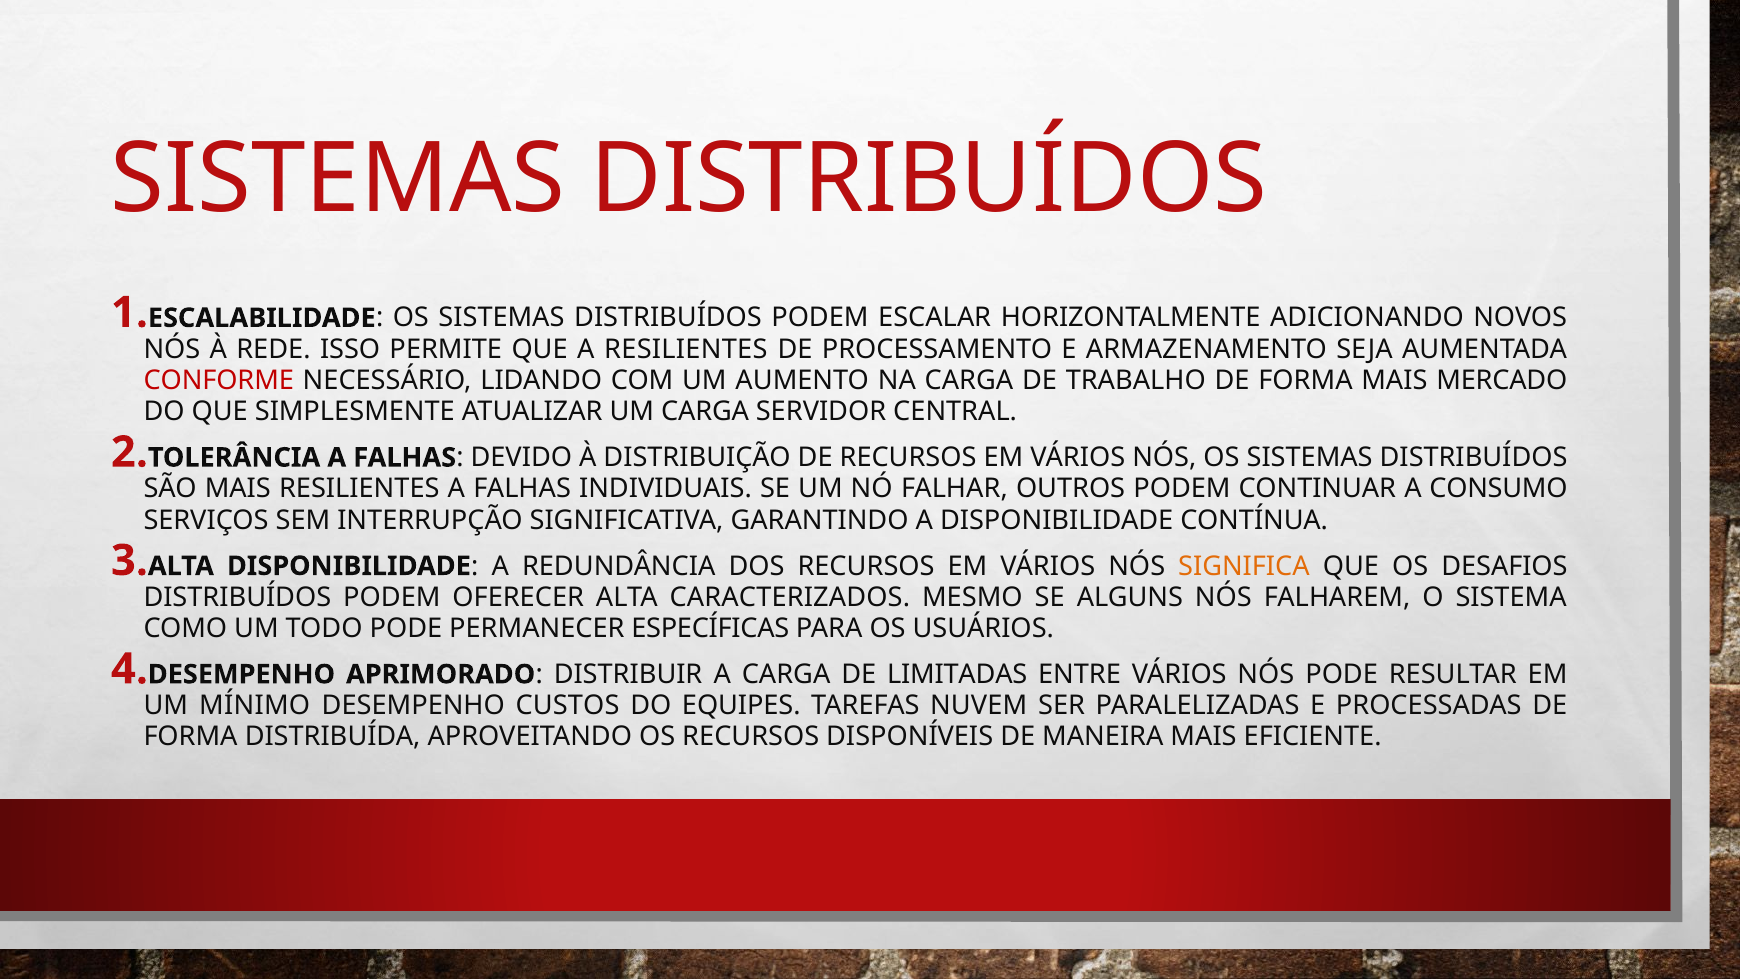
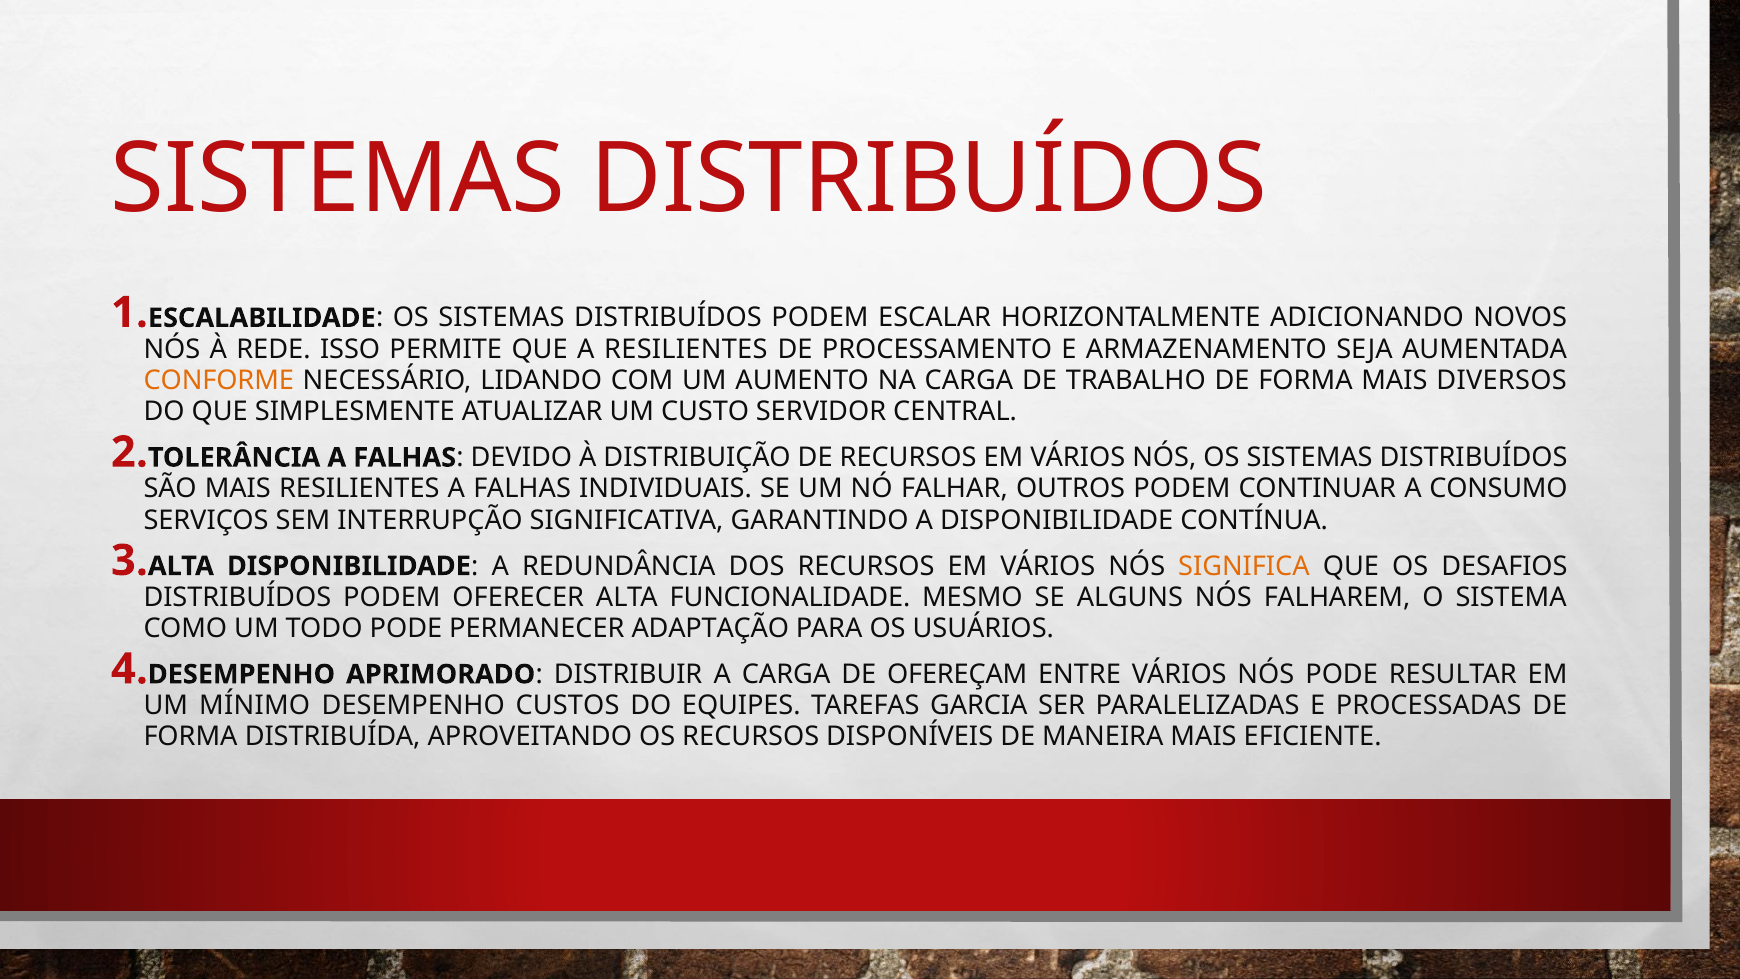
CONFORME colour: red -> orange
MERCADO: MERCADO -> DIVERSOS
UM CARGA: CARGA -> CUSTO
CARACTERIZADOS: CARACTERIZADOS -> FUNCIONALIDADE
ESPECÍFICAS: ESPECÍFICAS -> ADAPTAÇÃO
LIMITADAS: LIMITADAS -> OFEREÇAM
NUVEM: NUVEM -> GARCIA
